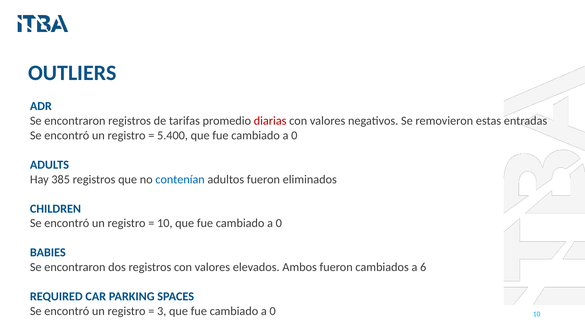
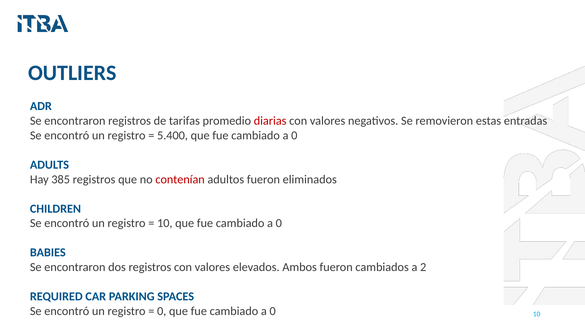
contenían colour: blue -> red
6: 6 -> 2
3 at (162, 311): 3 -> 0
